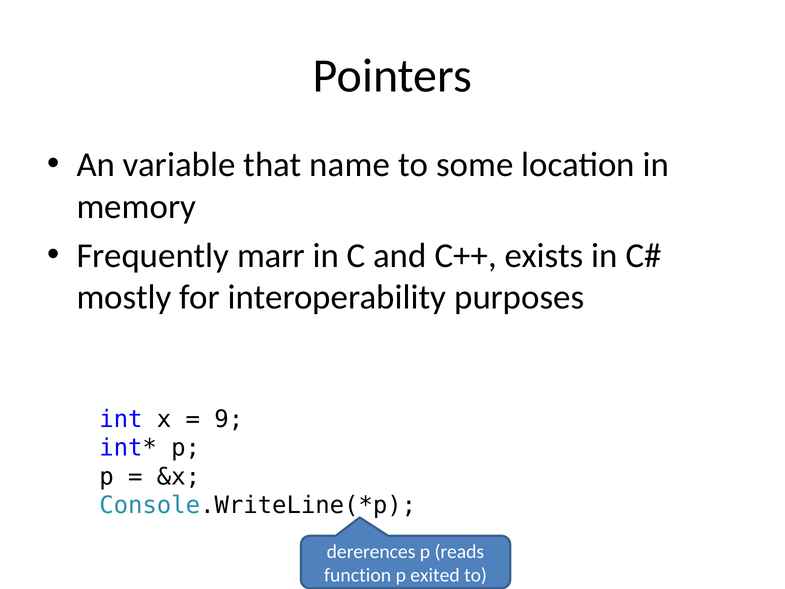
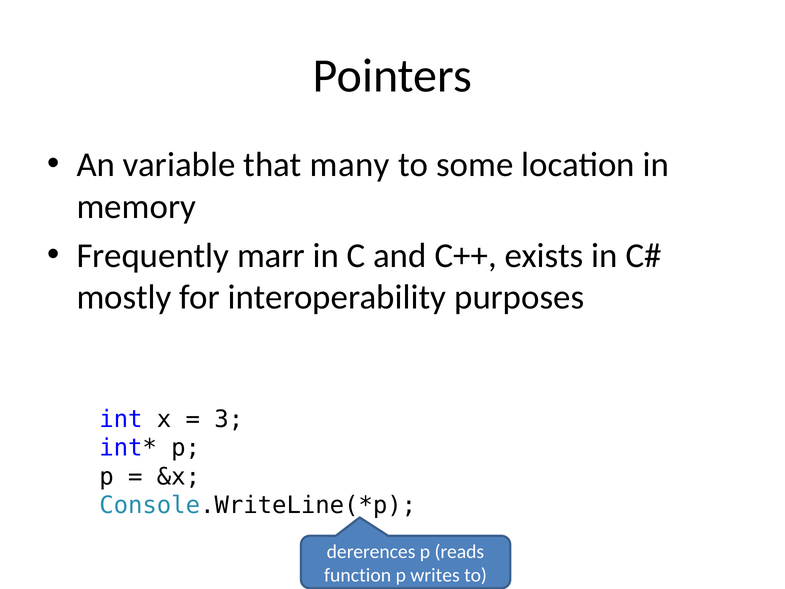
name: name -> many
9: 9 -> 3
exited: exited -> writes
